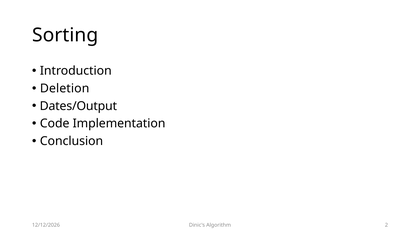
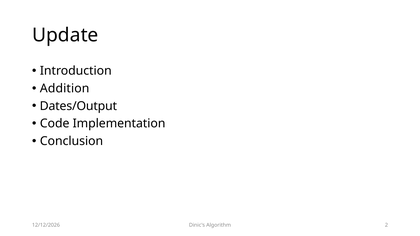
Sorting: Sorting -> Update
Deletion: Deletion -> Addition
